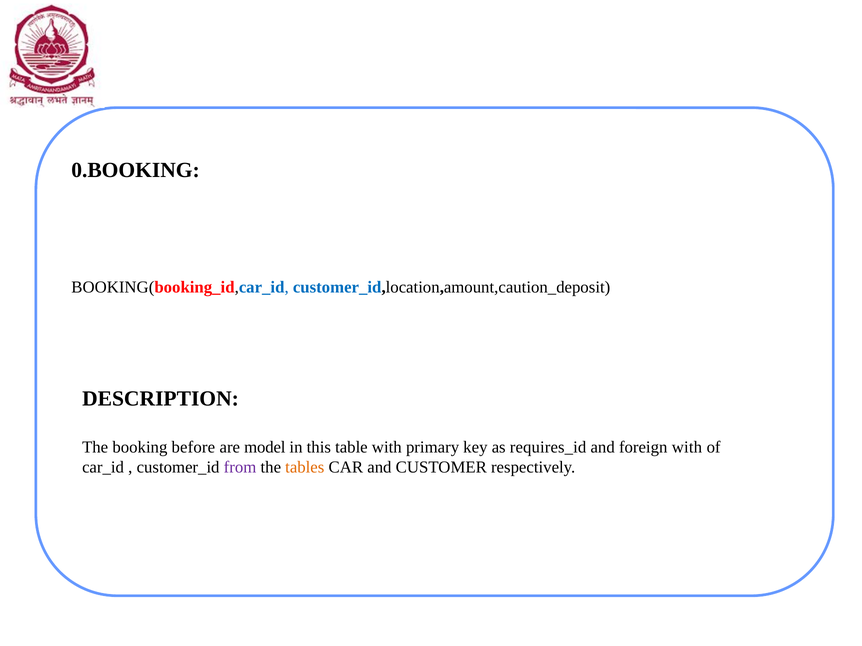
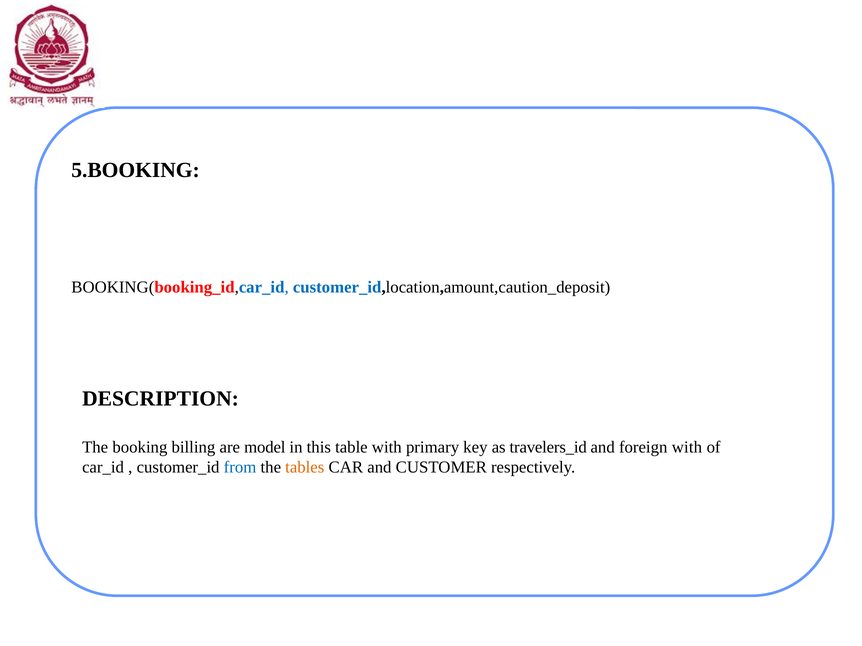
0.BOOKING: 0.BOOKING -> 5.BOOKING
before: before -> billing
requires_id: requires_id -> travelers_id
from colour: purple -> blue
